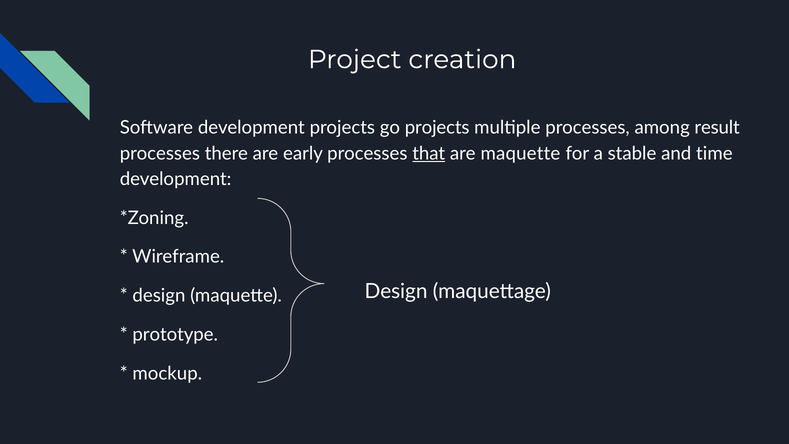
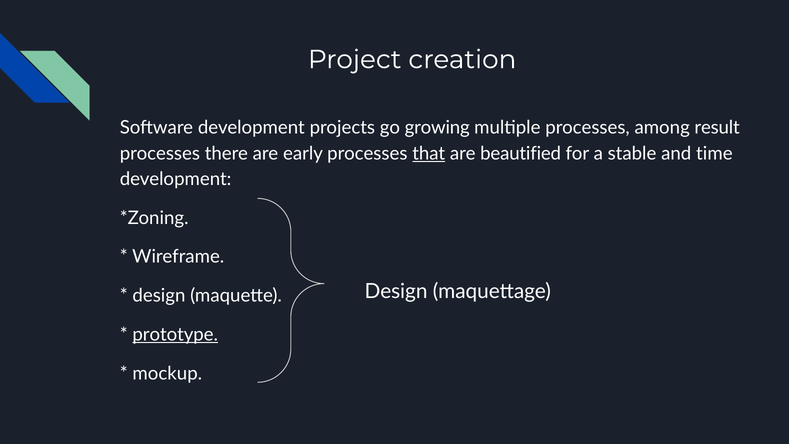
go projects: projects -> growing
are maquette: maquette -> beautified
prototype underline: none -> present
